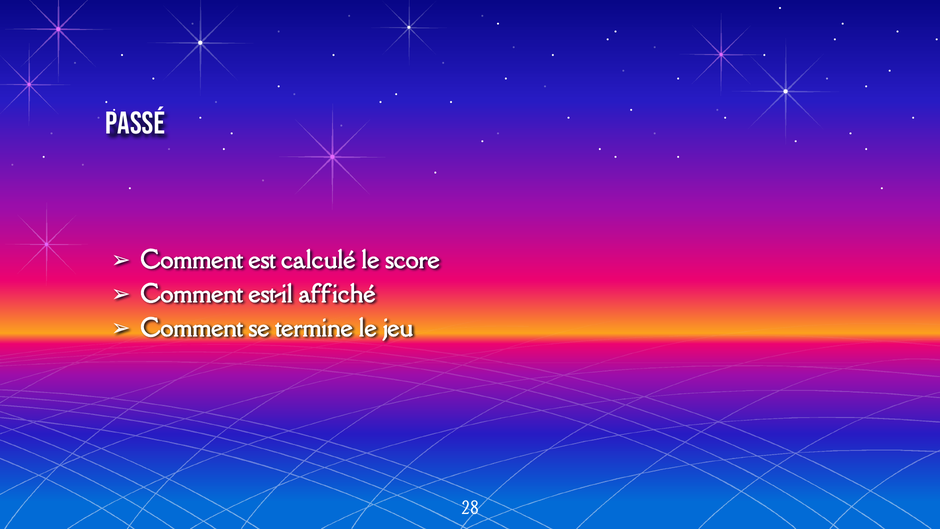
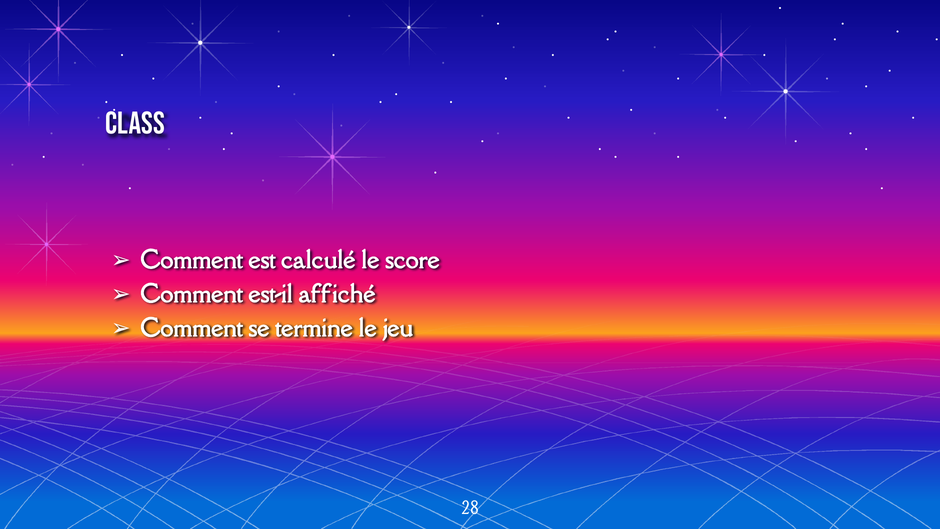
Passé: Passé -> Class
